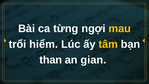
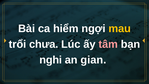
từng: từng -> hiểm
hiểm: hiểm -> chưa
tâm colour: yellow -> pink
than: than -> nghi
